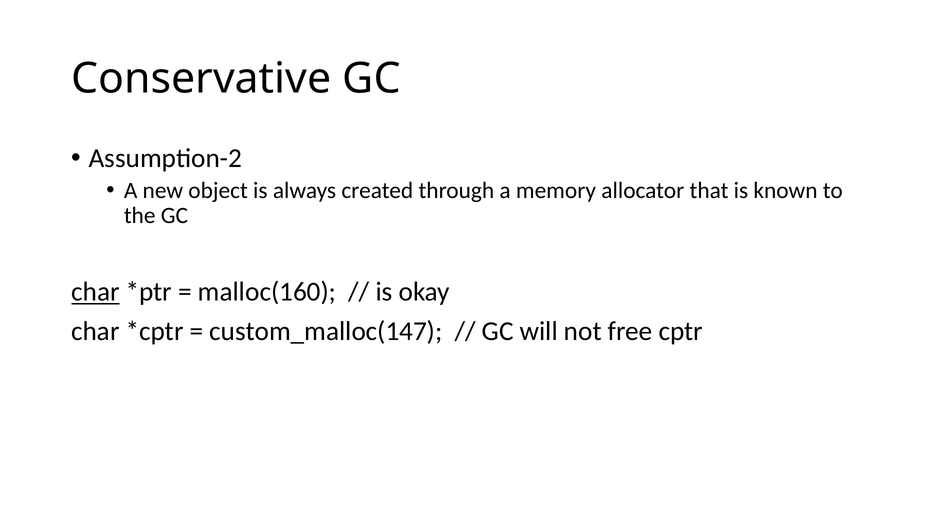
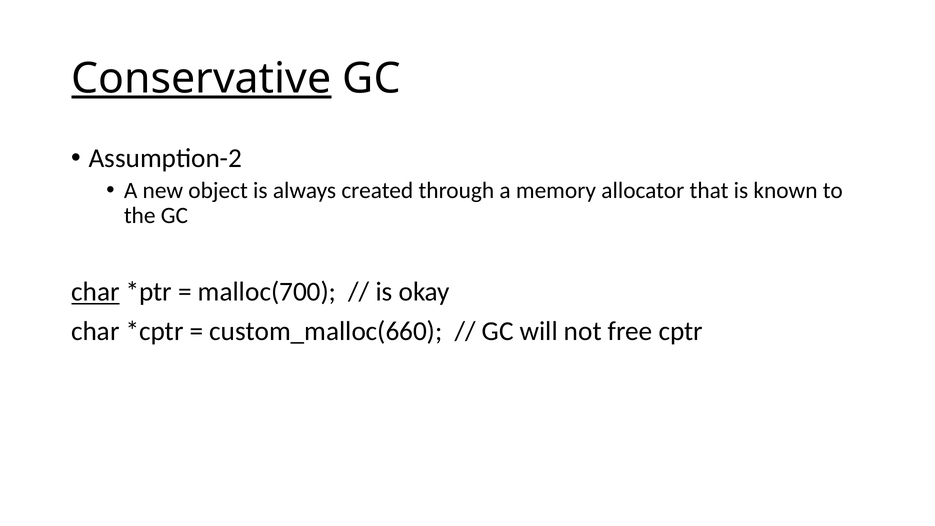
Conservative underline: none -> present
malloc(160: malloc(160 -> malloc(700
custom_malloc(147: custom_malloc(147 -> custom_malloc(660
